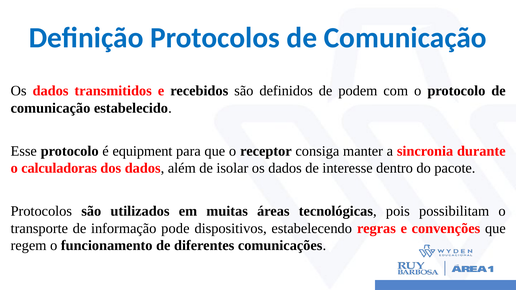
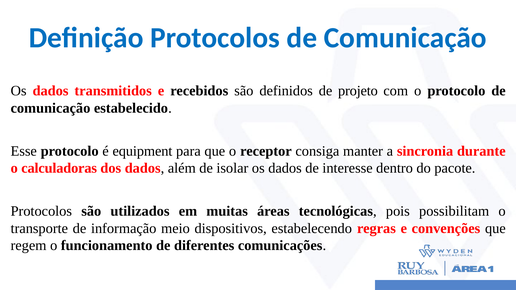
podem: podem -> projeto
pode: pode -> meio
